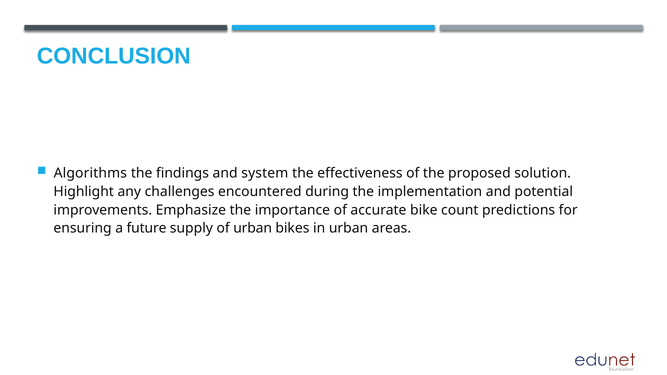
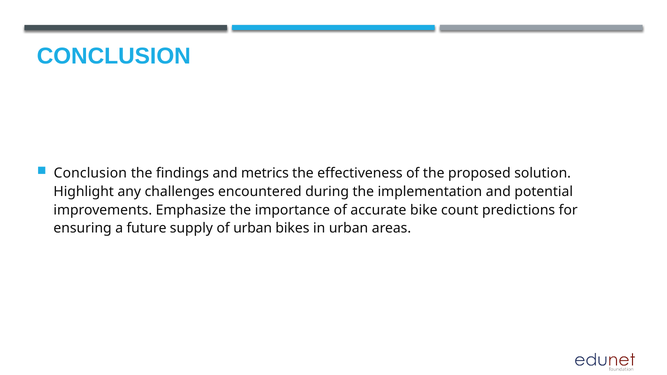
Algorithms at (90, 173): Algorithms -> Conclusion
system: system -> metrics
